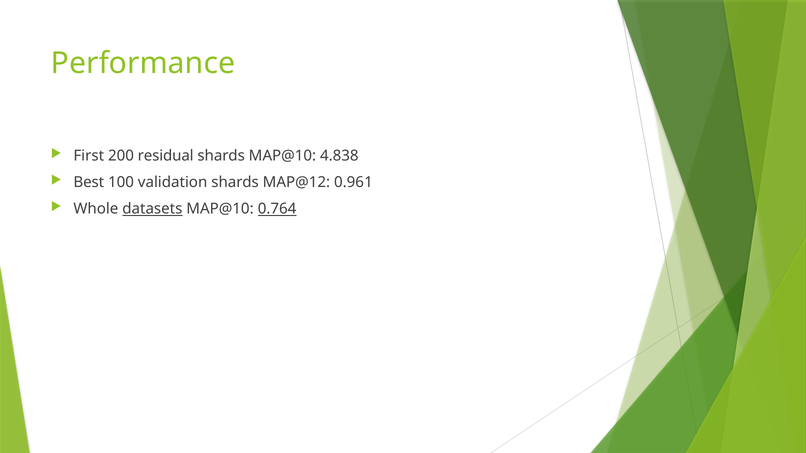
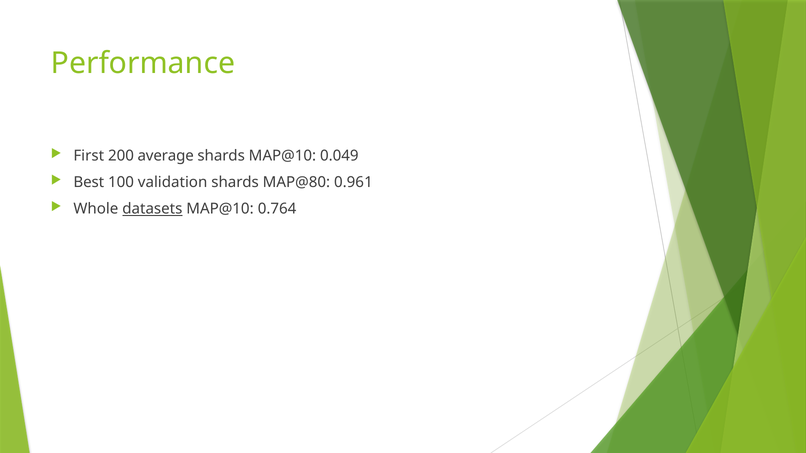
residual: residual -> average
4.838: 4.838 -> 0.049
MAP@12: MAP@12 -> MAP@80
0.764 underline: present -> none
